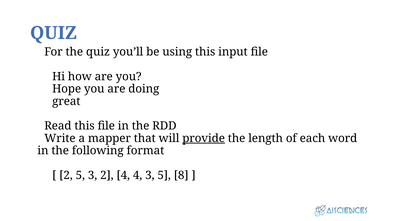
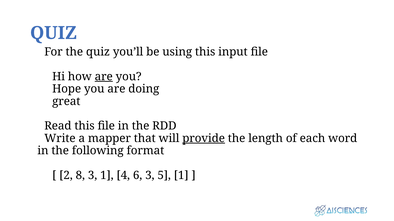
are at (104, 77) underline: none -> present
2 5: 5 -> 8
3 2: 2 -> 1
4 4: 4 -> 6
5 8: 8 -> 1
